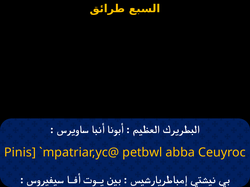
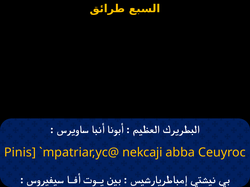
petbwl: petbwl -> nekcaji
